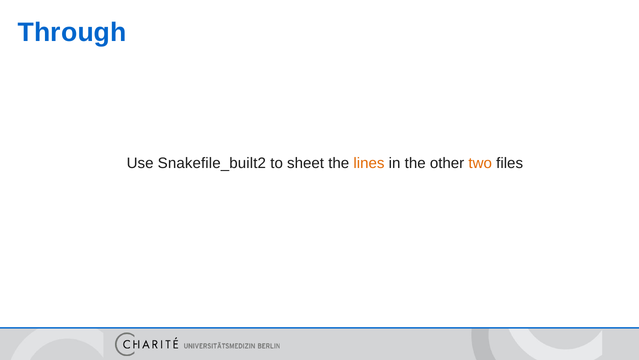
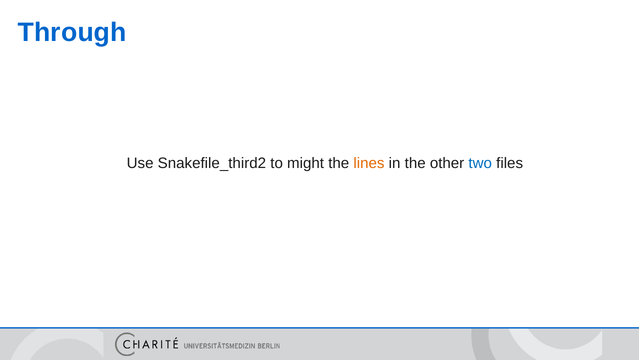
Snakefile_built2: Snakefile_built2 -> Snakefile_third2
sheet: sheet -> might
two colour: orange -> blue
